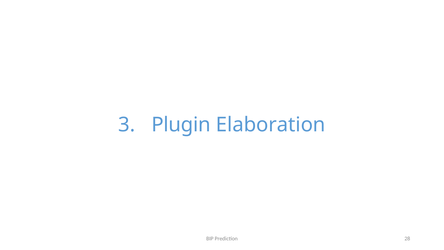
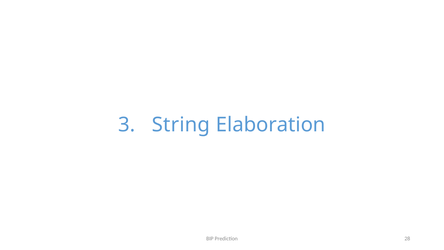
Plugin: Plugin -> String
